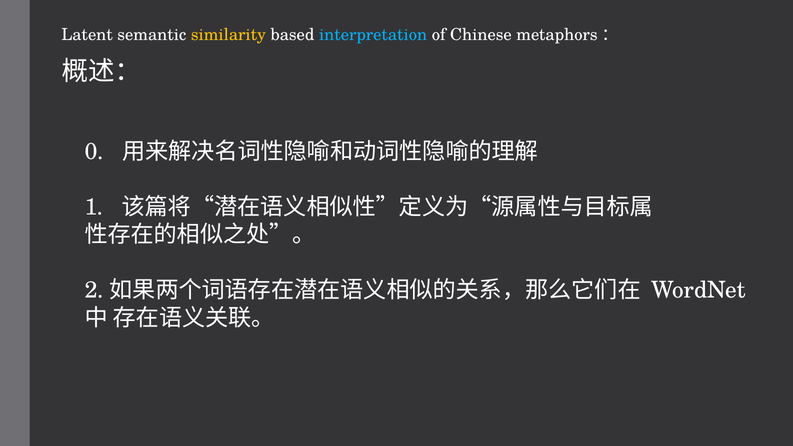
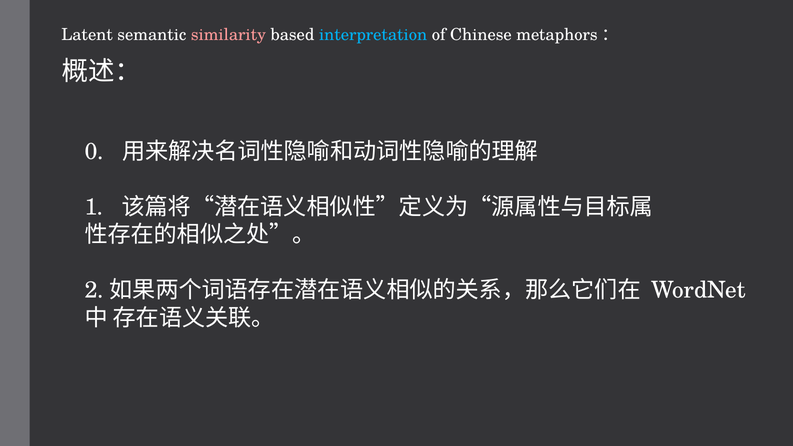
similarity colour: yellow -> pink
